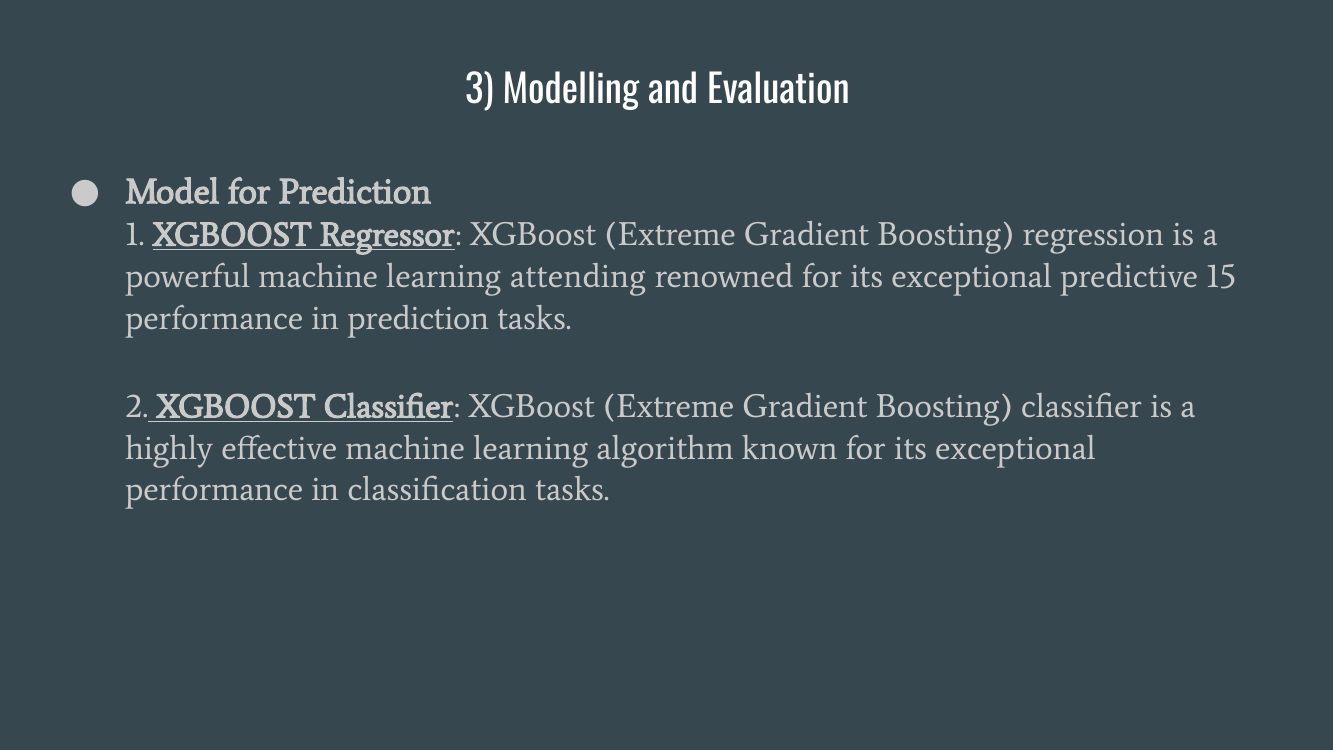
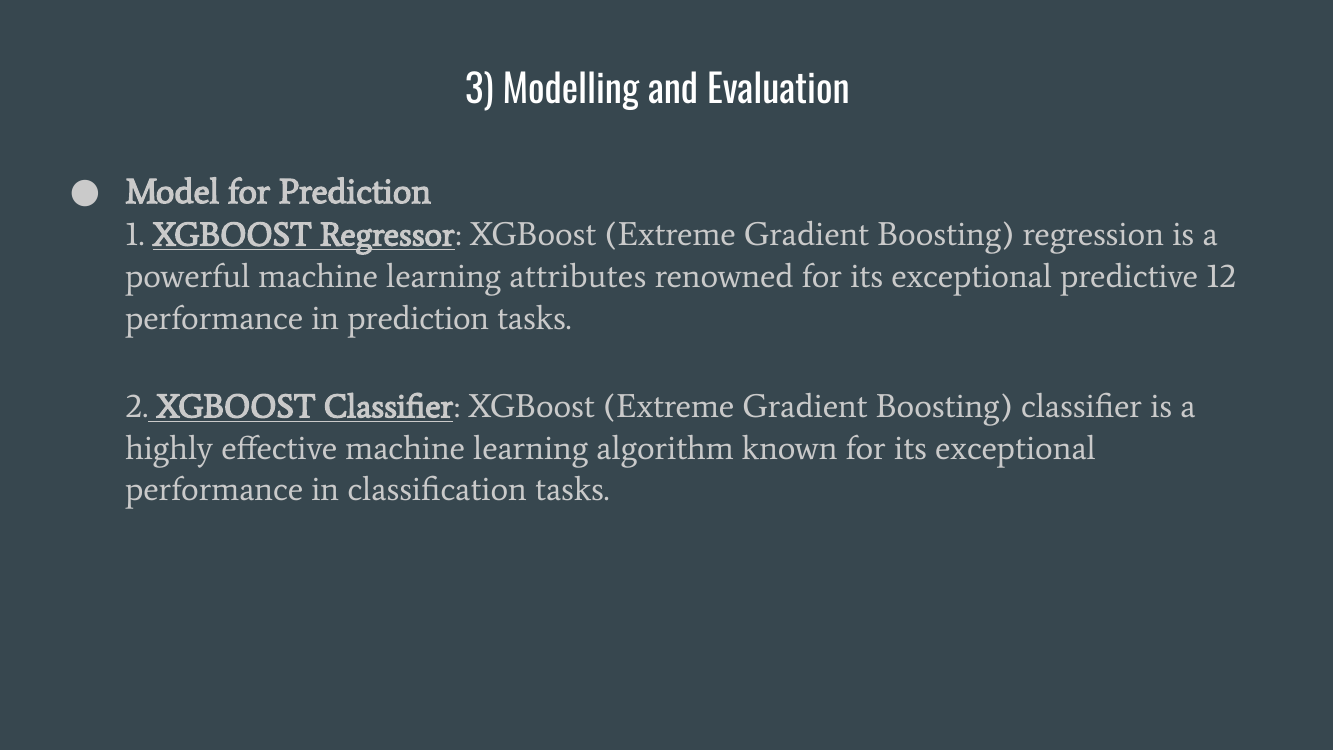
attending: attending -> attributes
15: 15 -> 12
